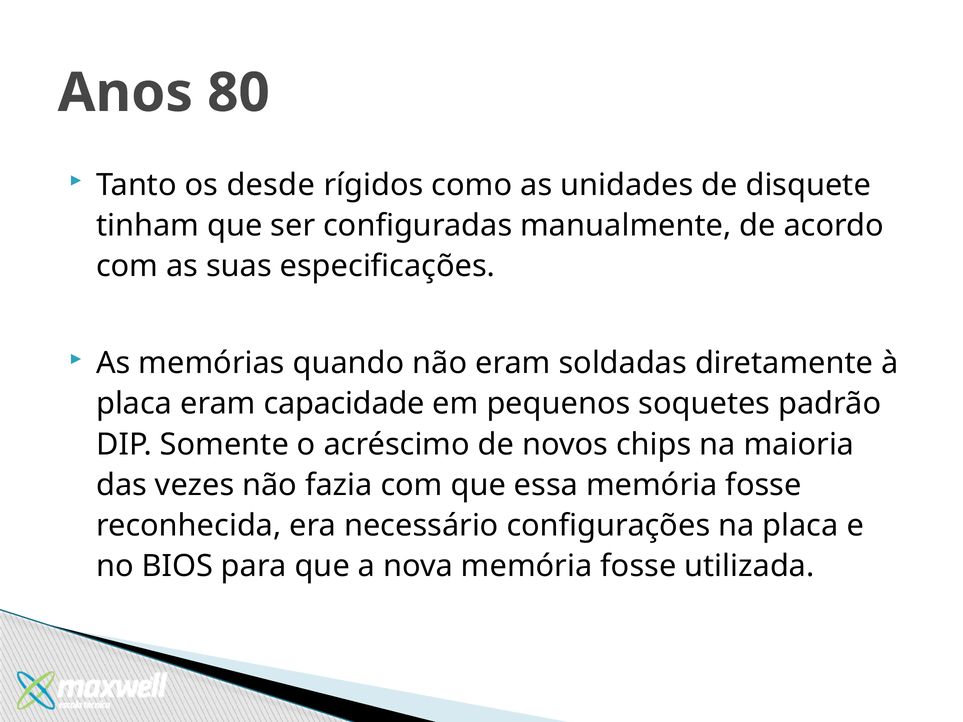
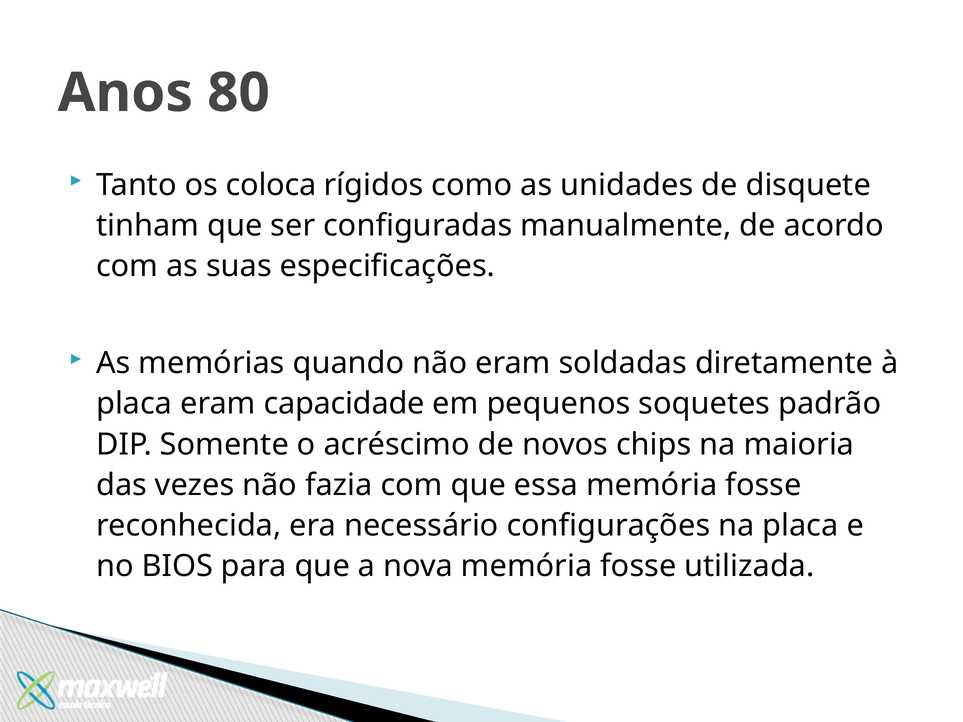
desde: desde -> coloca
